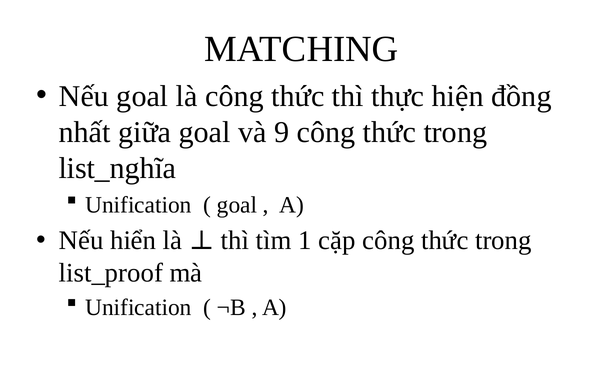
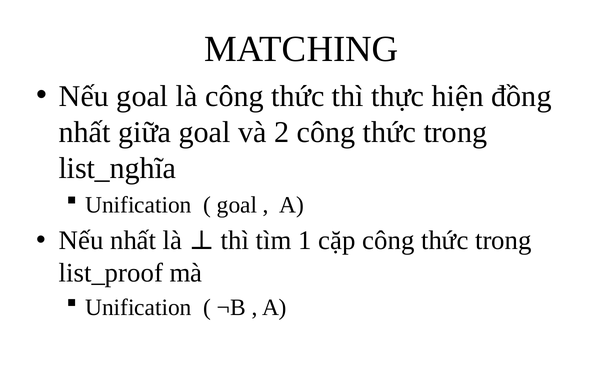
9: 9 -> 2
Nếu hiển: hiển -> nhất
